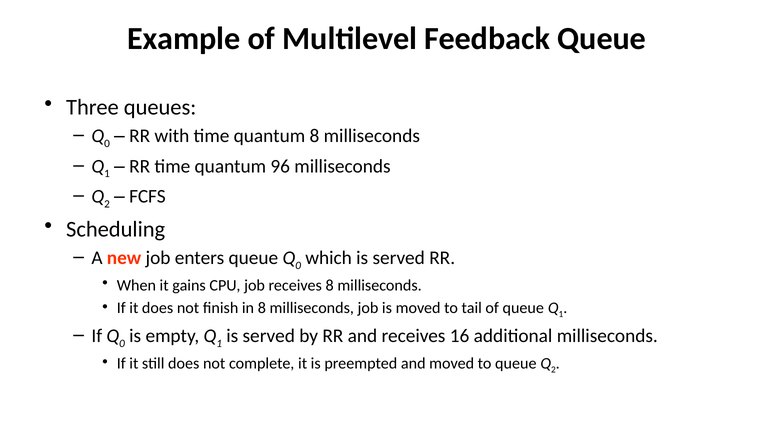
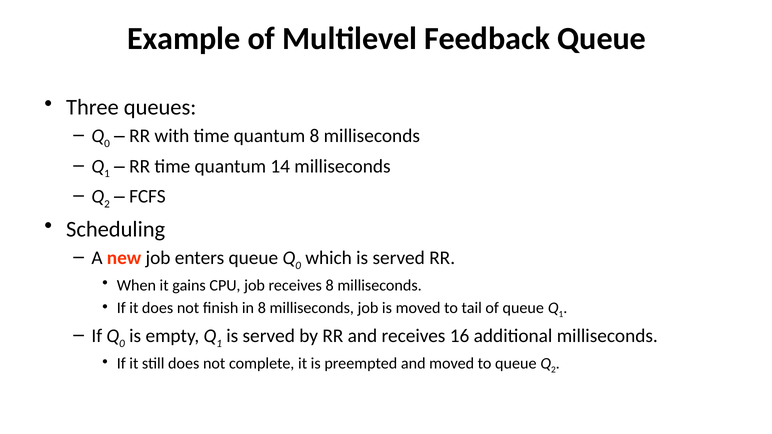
96: 96 -> 14
